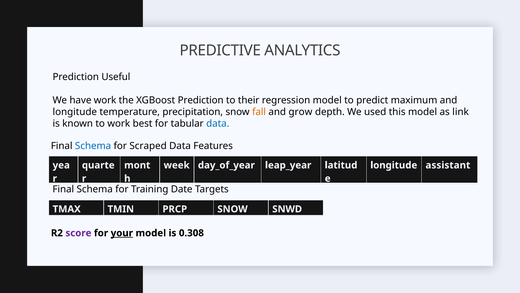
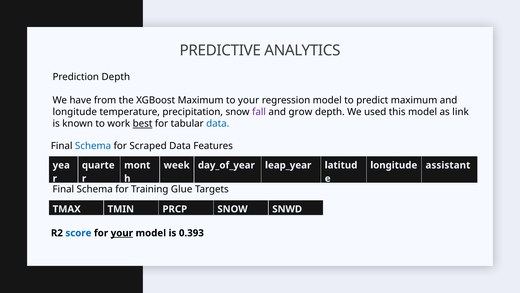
Prediction Useful: Useful -> Depth
have work: work -> from
XGBoost Prediction: Prediction -> Maximum
to their: their -> your
fall colour: orange -> purple
best underline: none -> present
Date: Date -> Glue
score colour: purple -> blue
0.308: 0.308 -> 0.393
